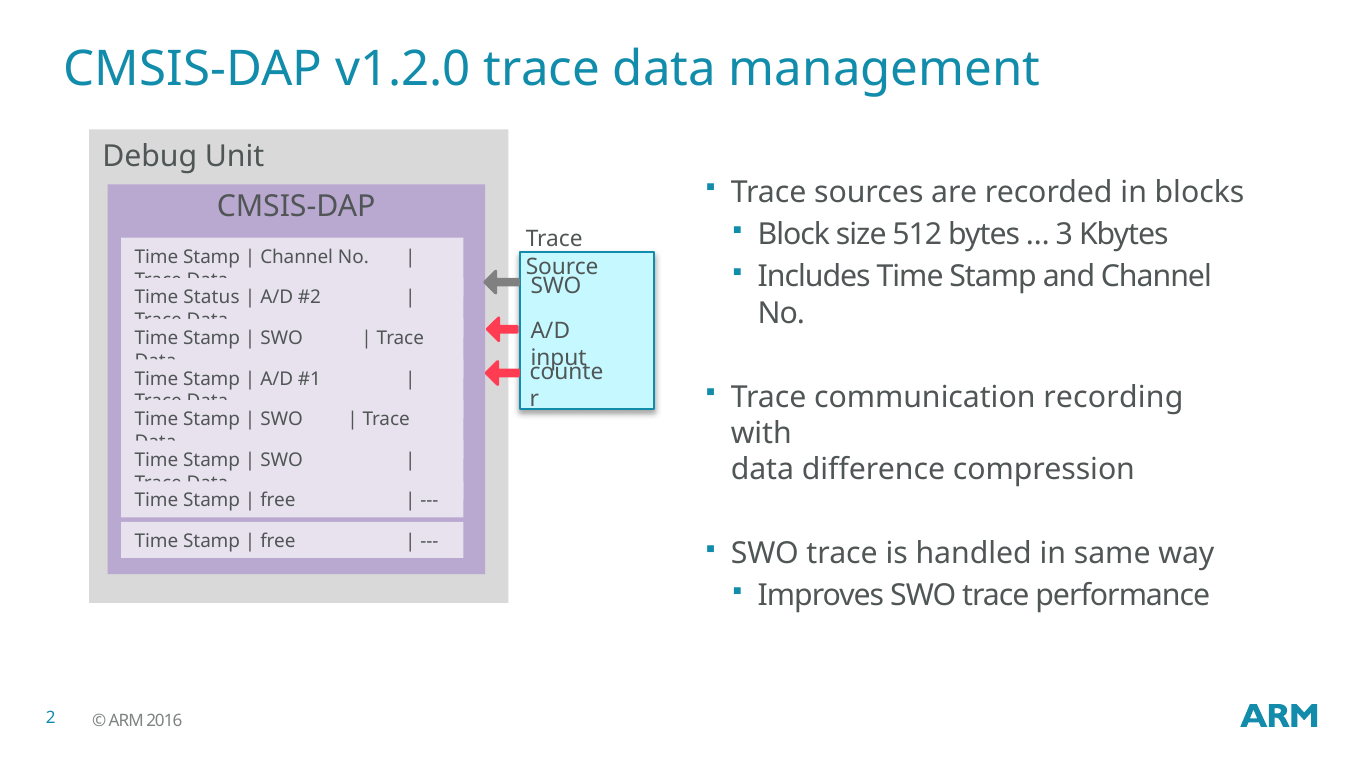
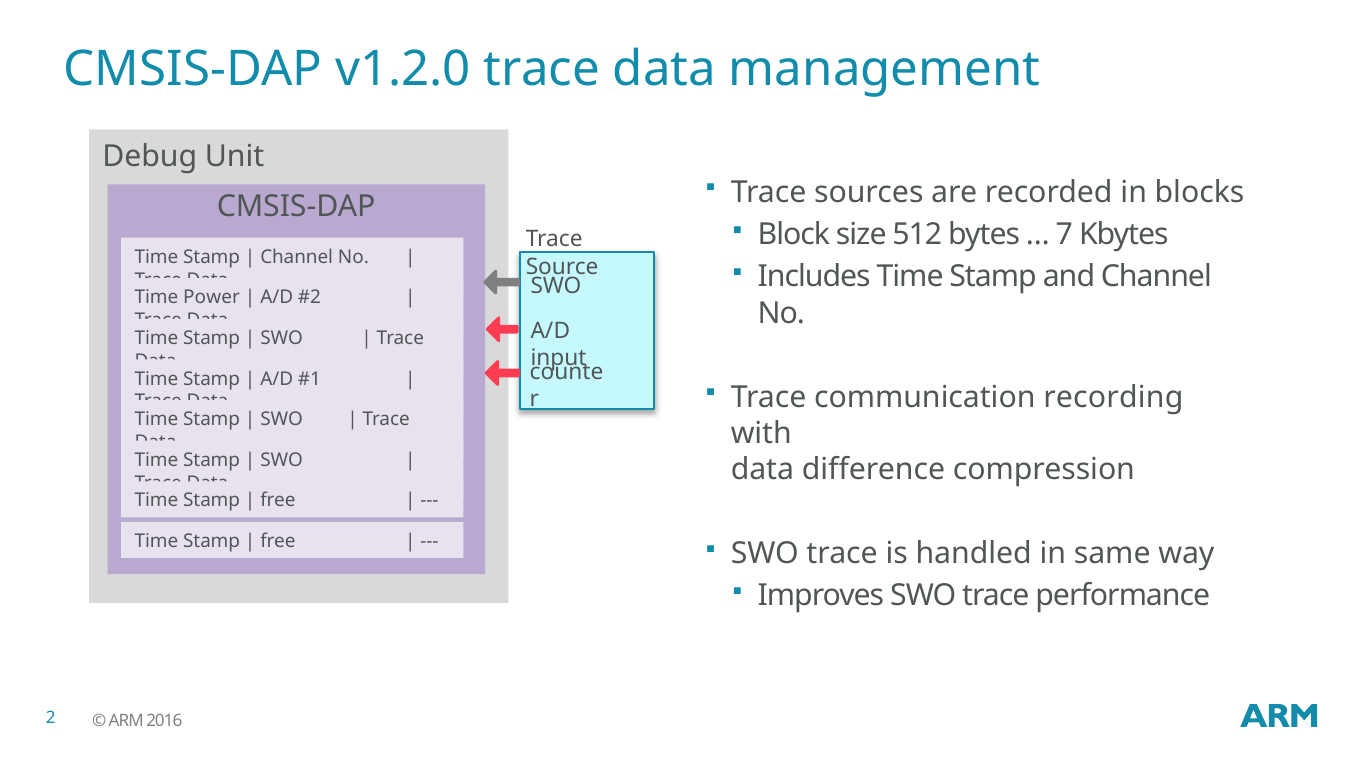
3: 3 -> 7
Status: Status -> Power
